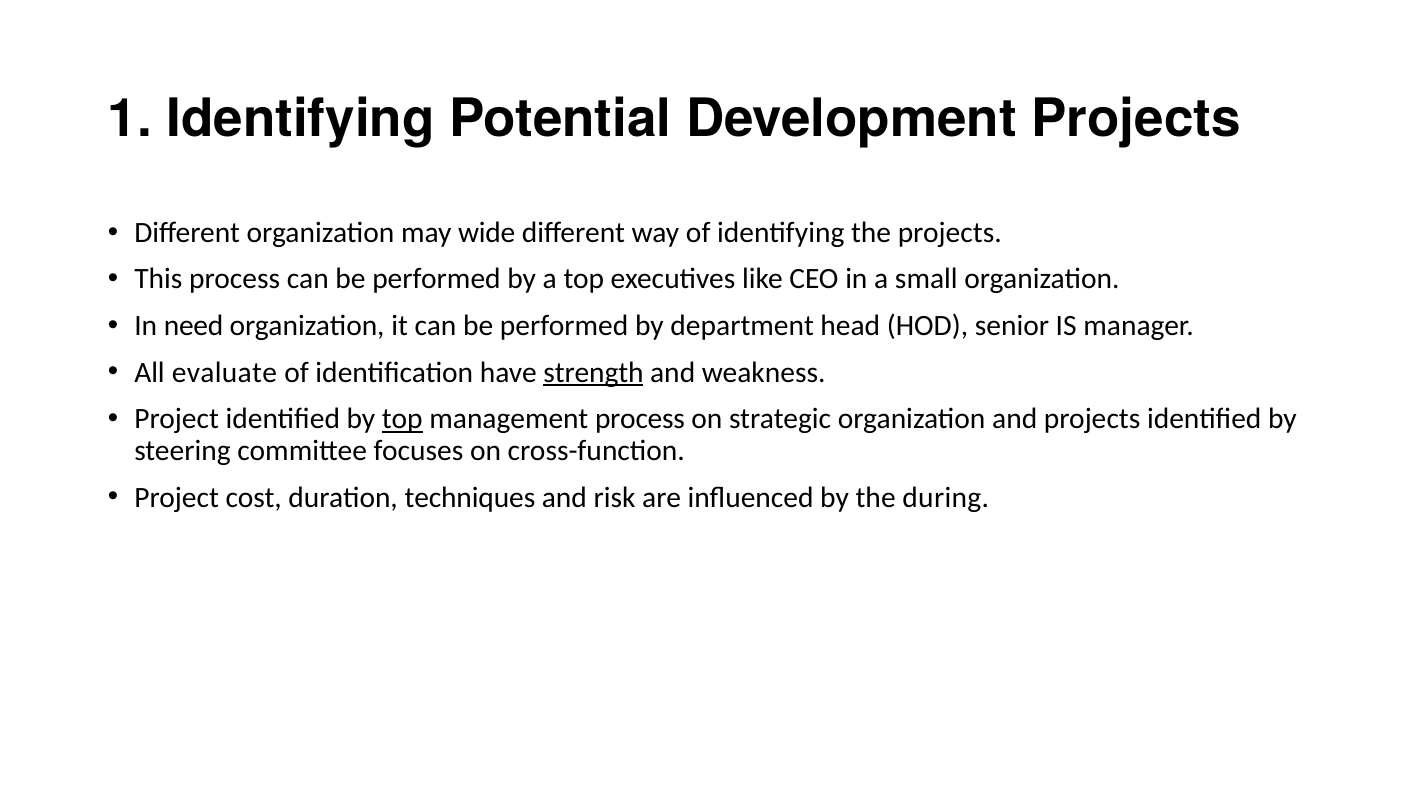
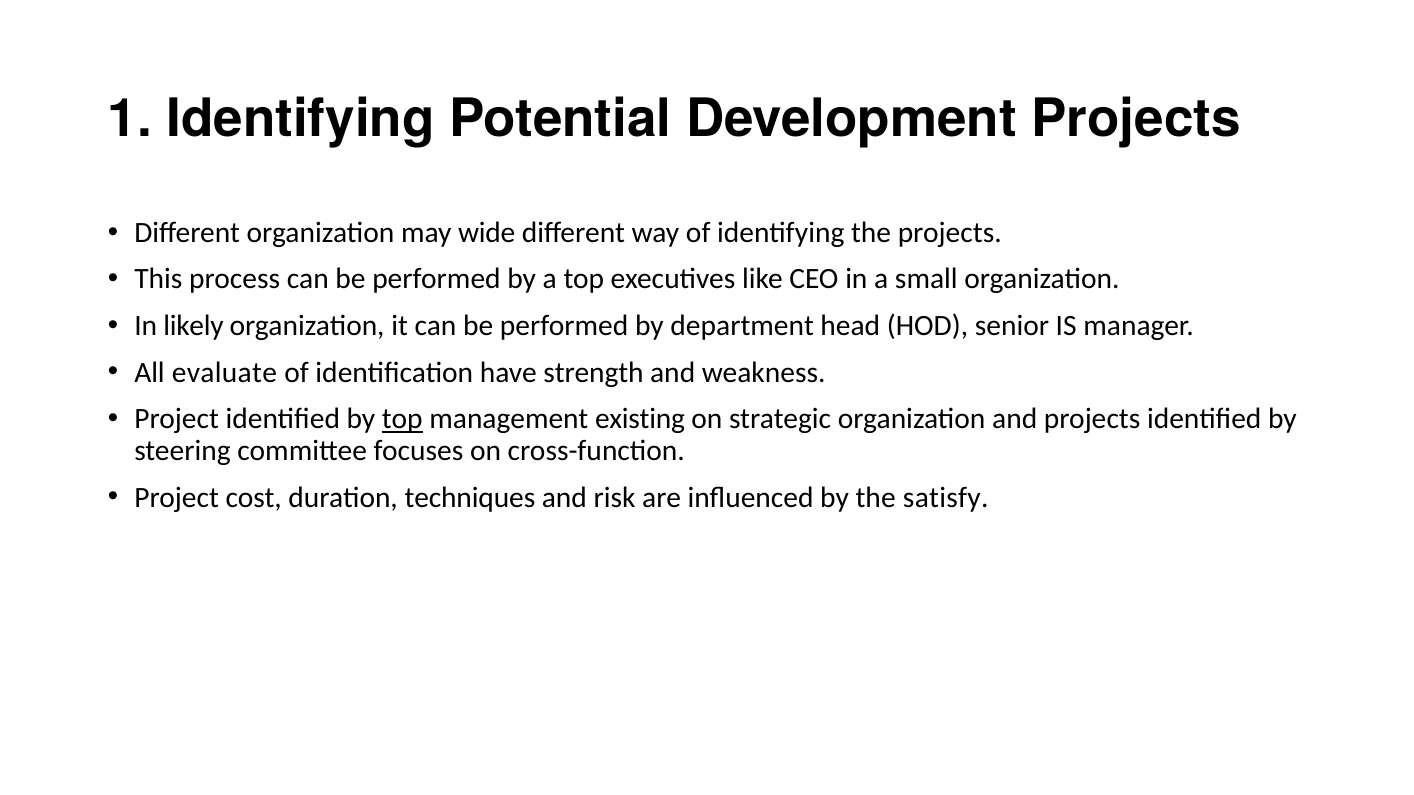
need: need -> likely
strength underline: present -> none
management process: process -> existing
during: during -> satisfy
